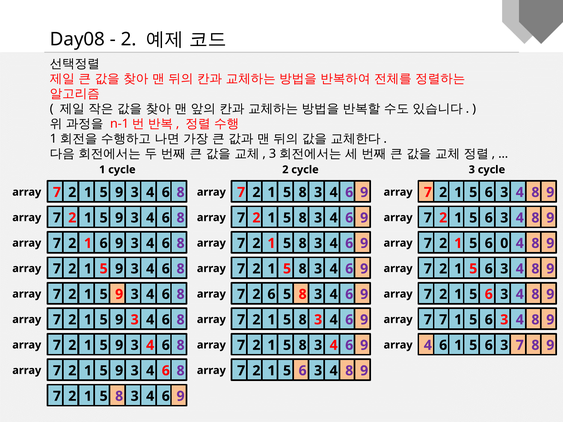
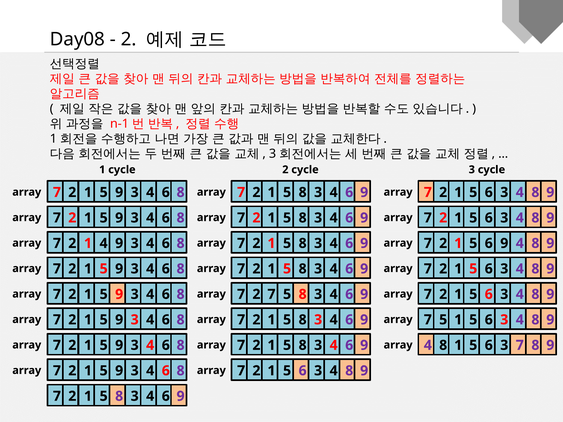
1 6: 6 -> 4
5 6 0: 0 -> 9
2 6: 6 -> 7
array 7 7: 7 -> 5
array 4 6: 6 -> 8
